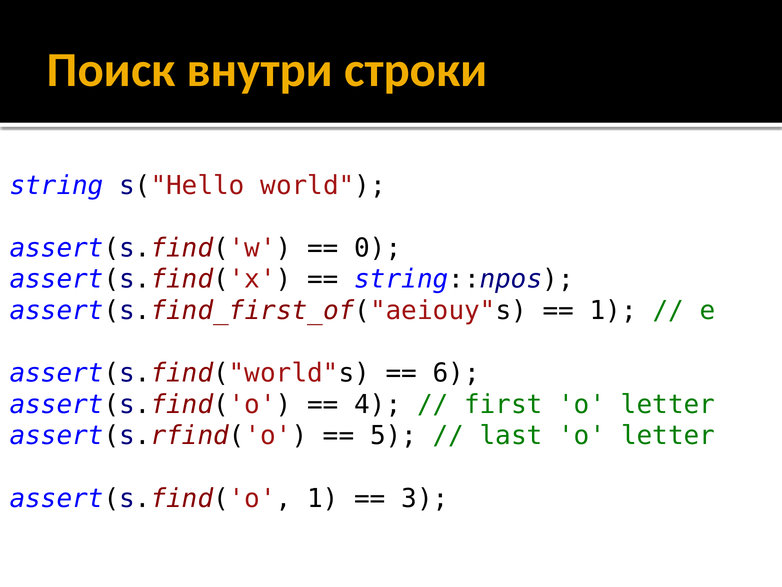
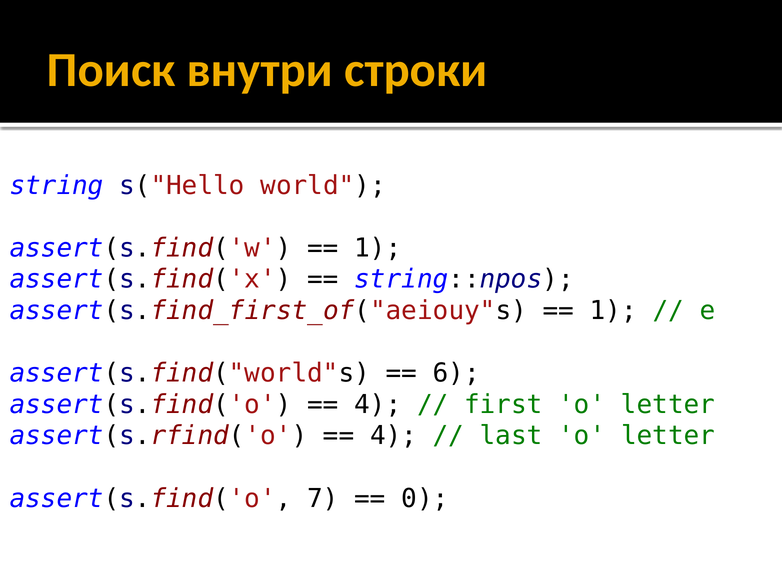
0 at (378, 248): 0 -> 1
5 at (394, 435): 5 -> 4
assert(s.find('o 1: 1 -> 7
3: 3 -> 0
